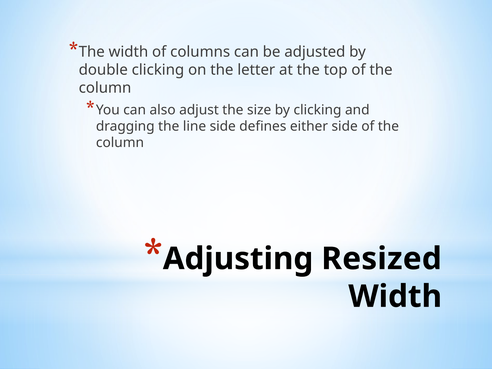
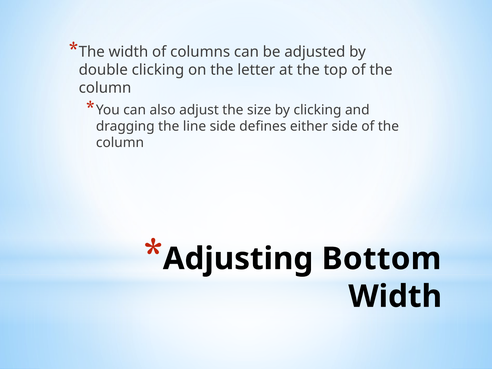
Resized: Resized -> Bottom
